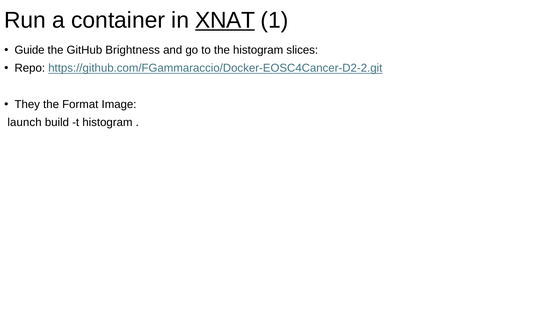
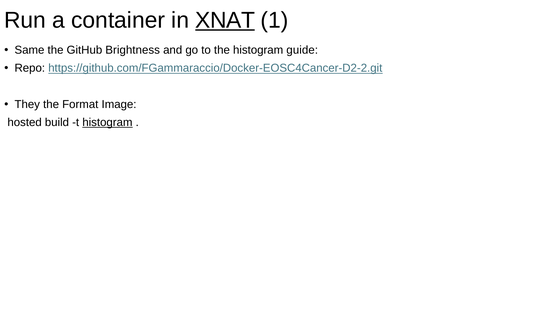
Guide: Guide -> Same
slices: slices -> guide
launch: launch -> hosted
histogram at (107, 122) underline: none -> present
